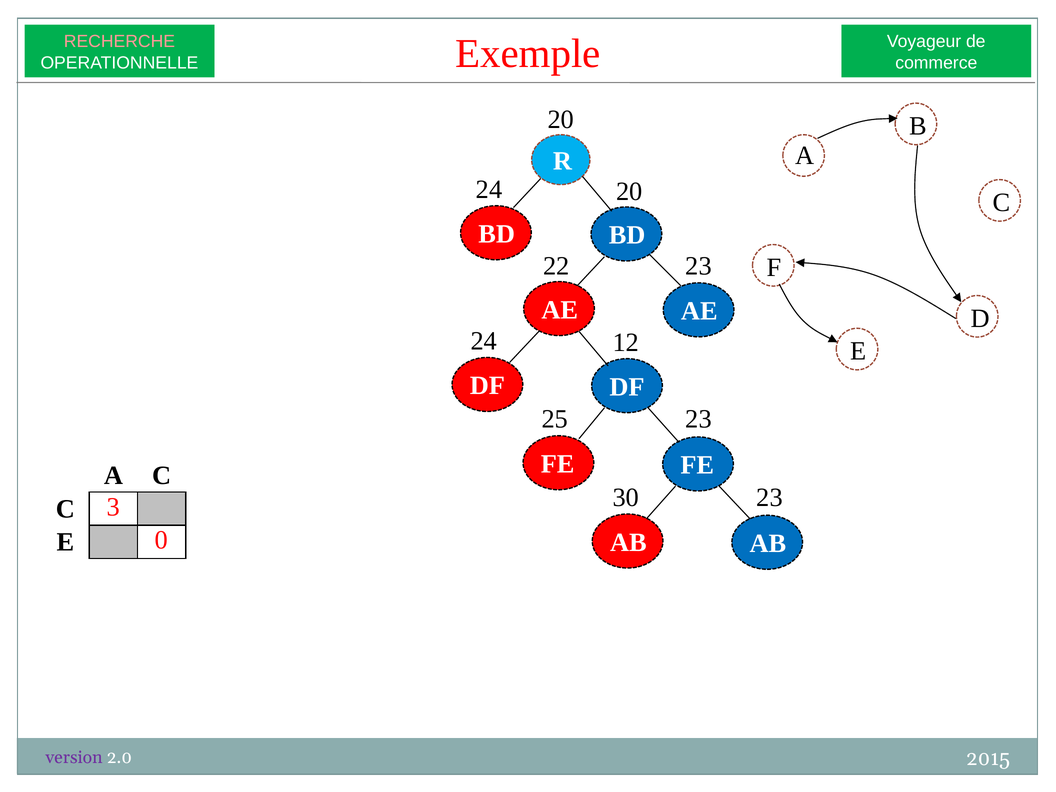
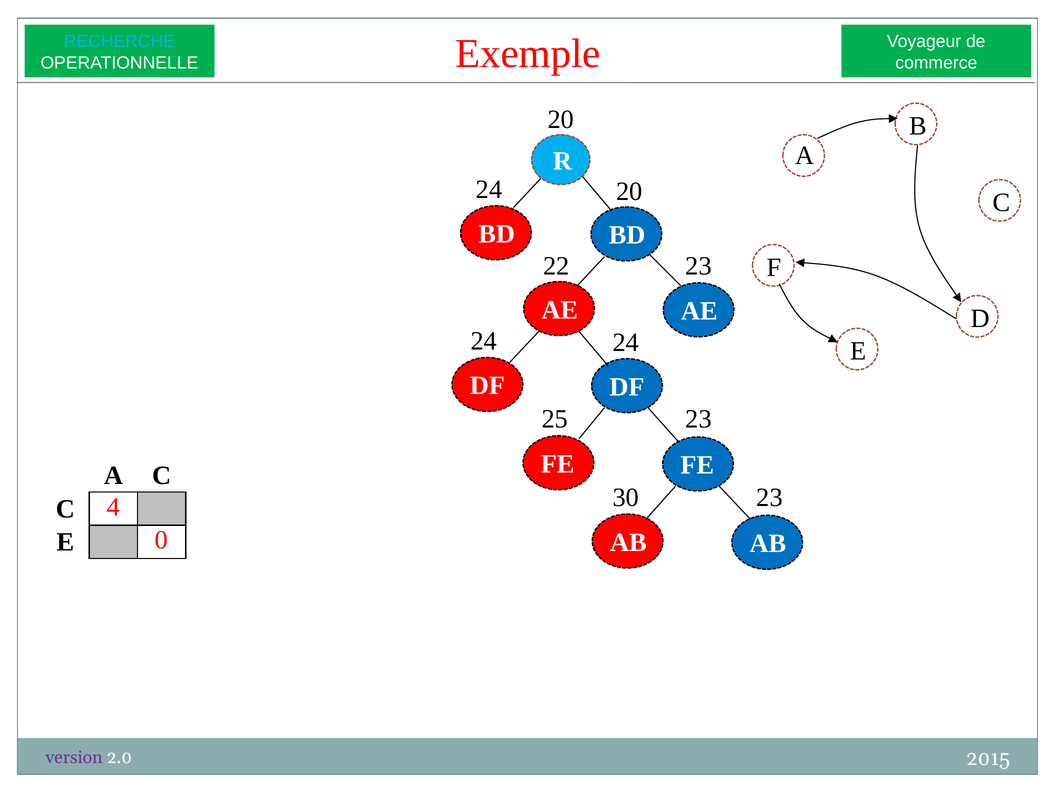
RECHERCHE colour: pink -> light blue
24 12: 12 -> 24
3: 3 -> 4
